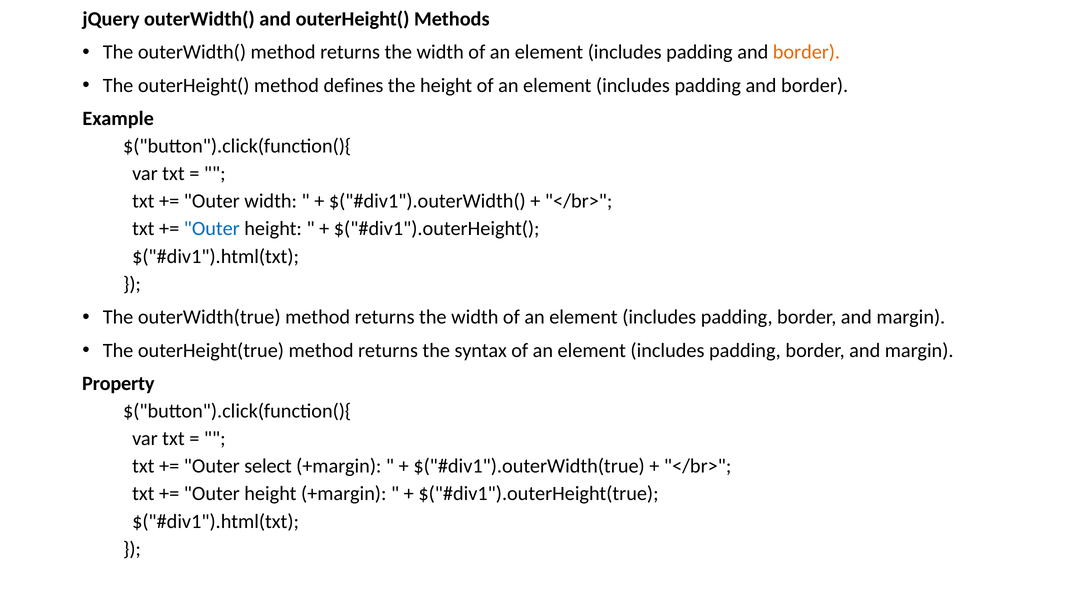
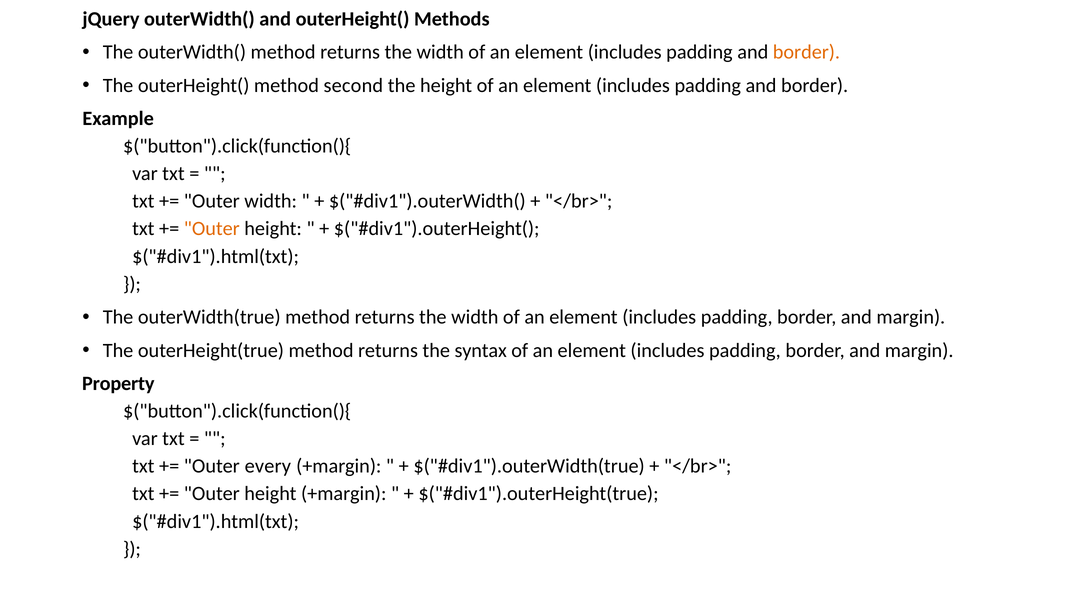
defines: defines -> second
Outer at (212, 229) colour: blue -> orange
select: select -> every
